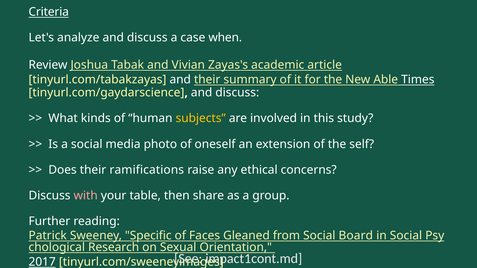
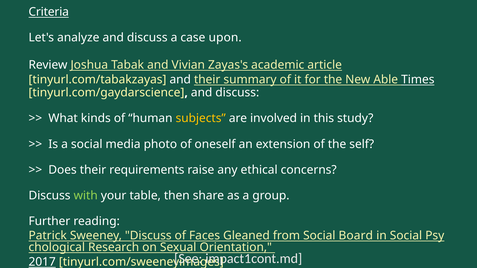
when: when -> upon
ramifications: ramifications -> requirements
with colour: pink -> light green
Sweeney Specific: Specific -> Discuss
